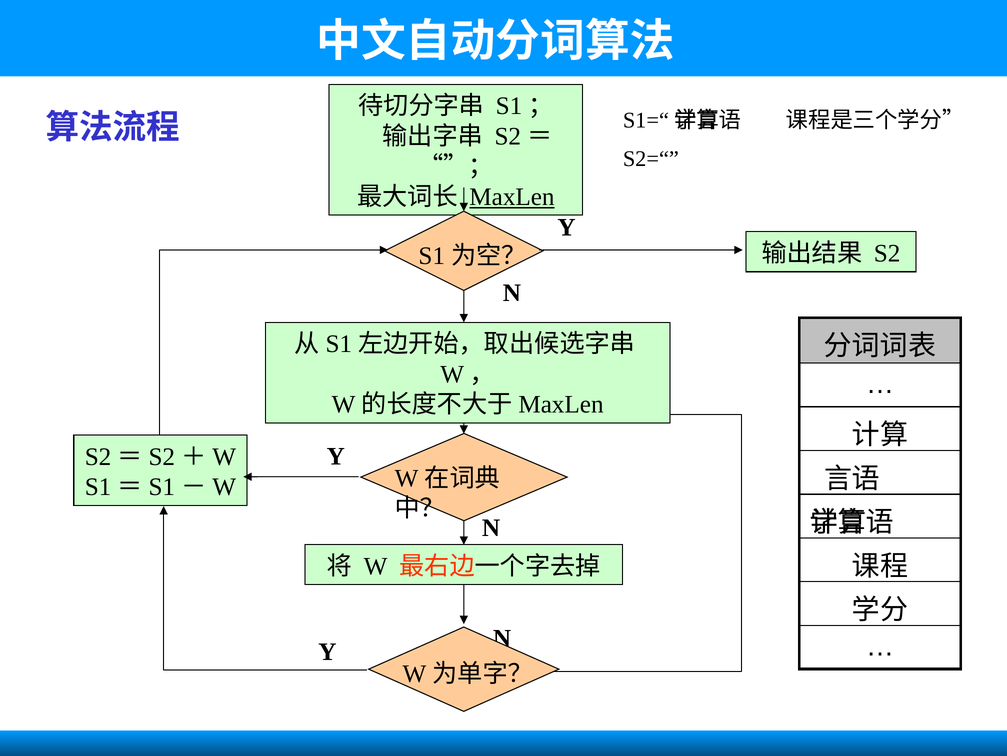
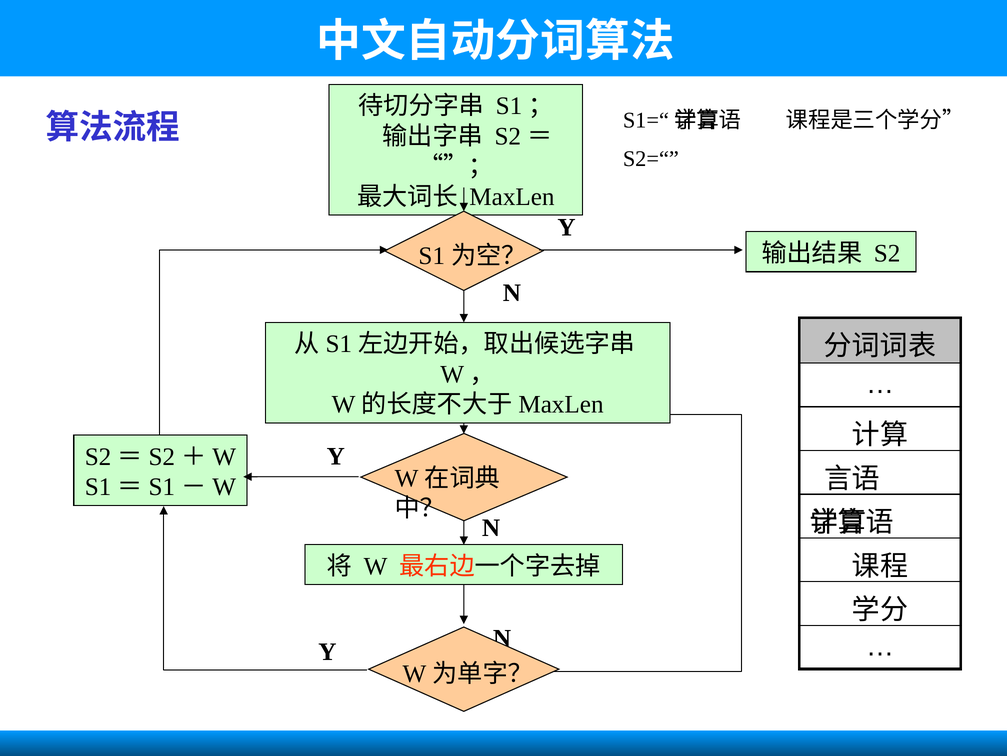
MaxLen underline: present -> none
